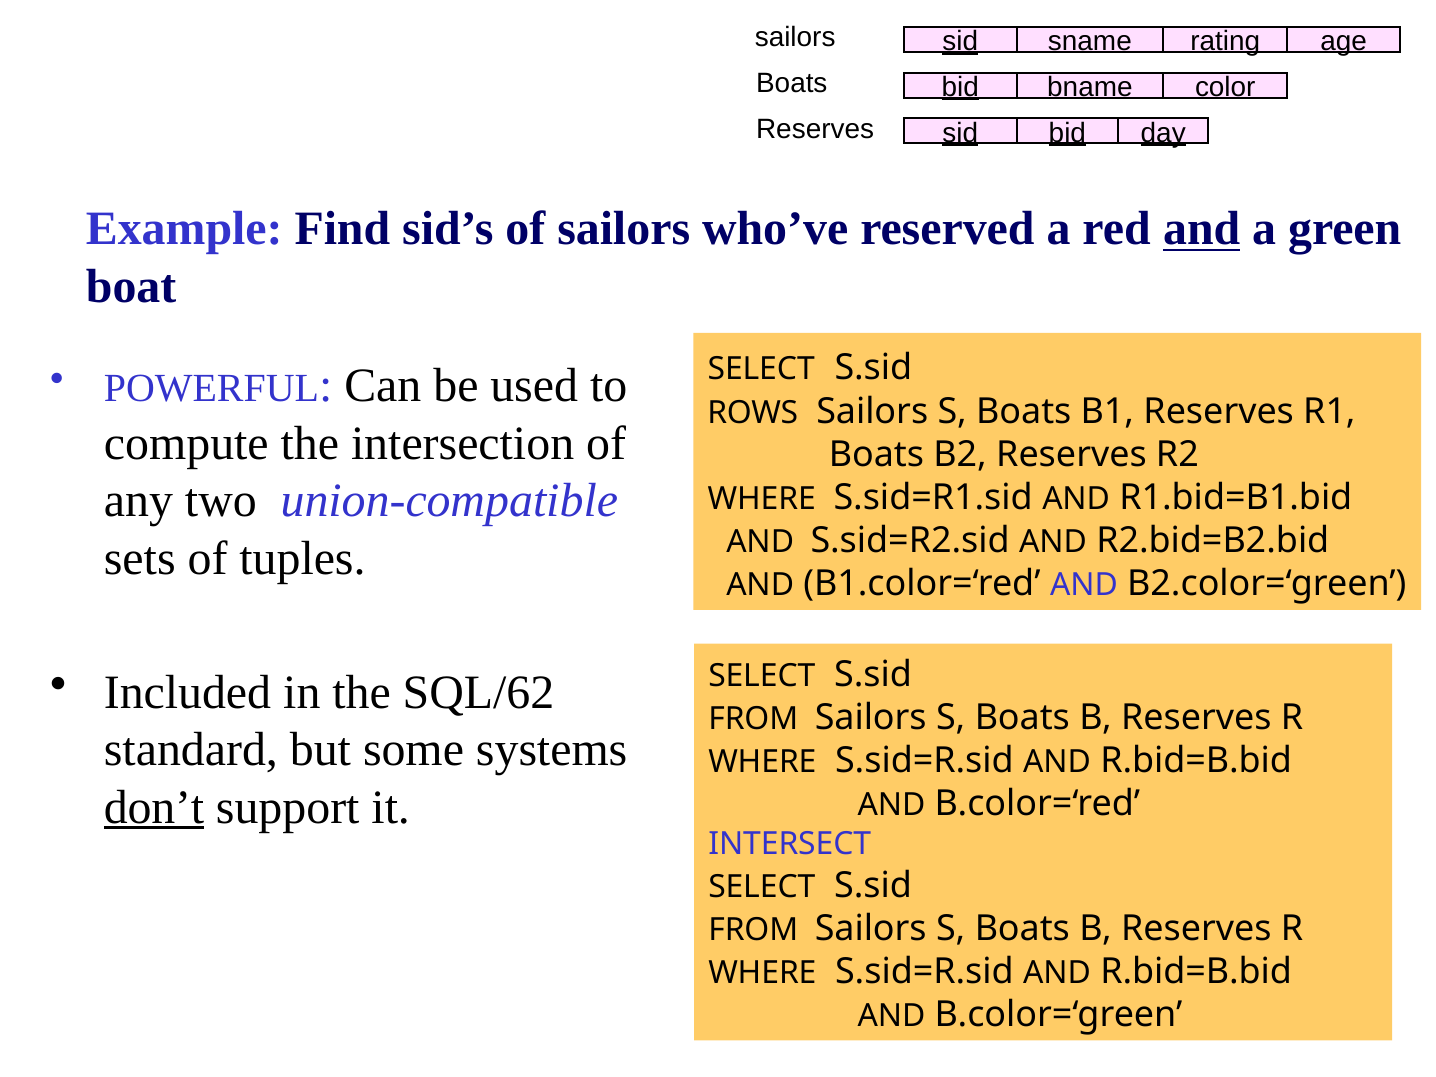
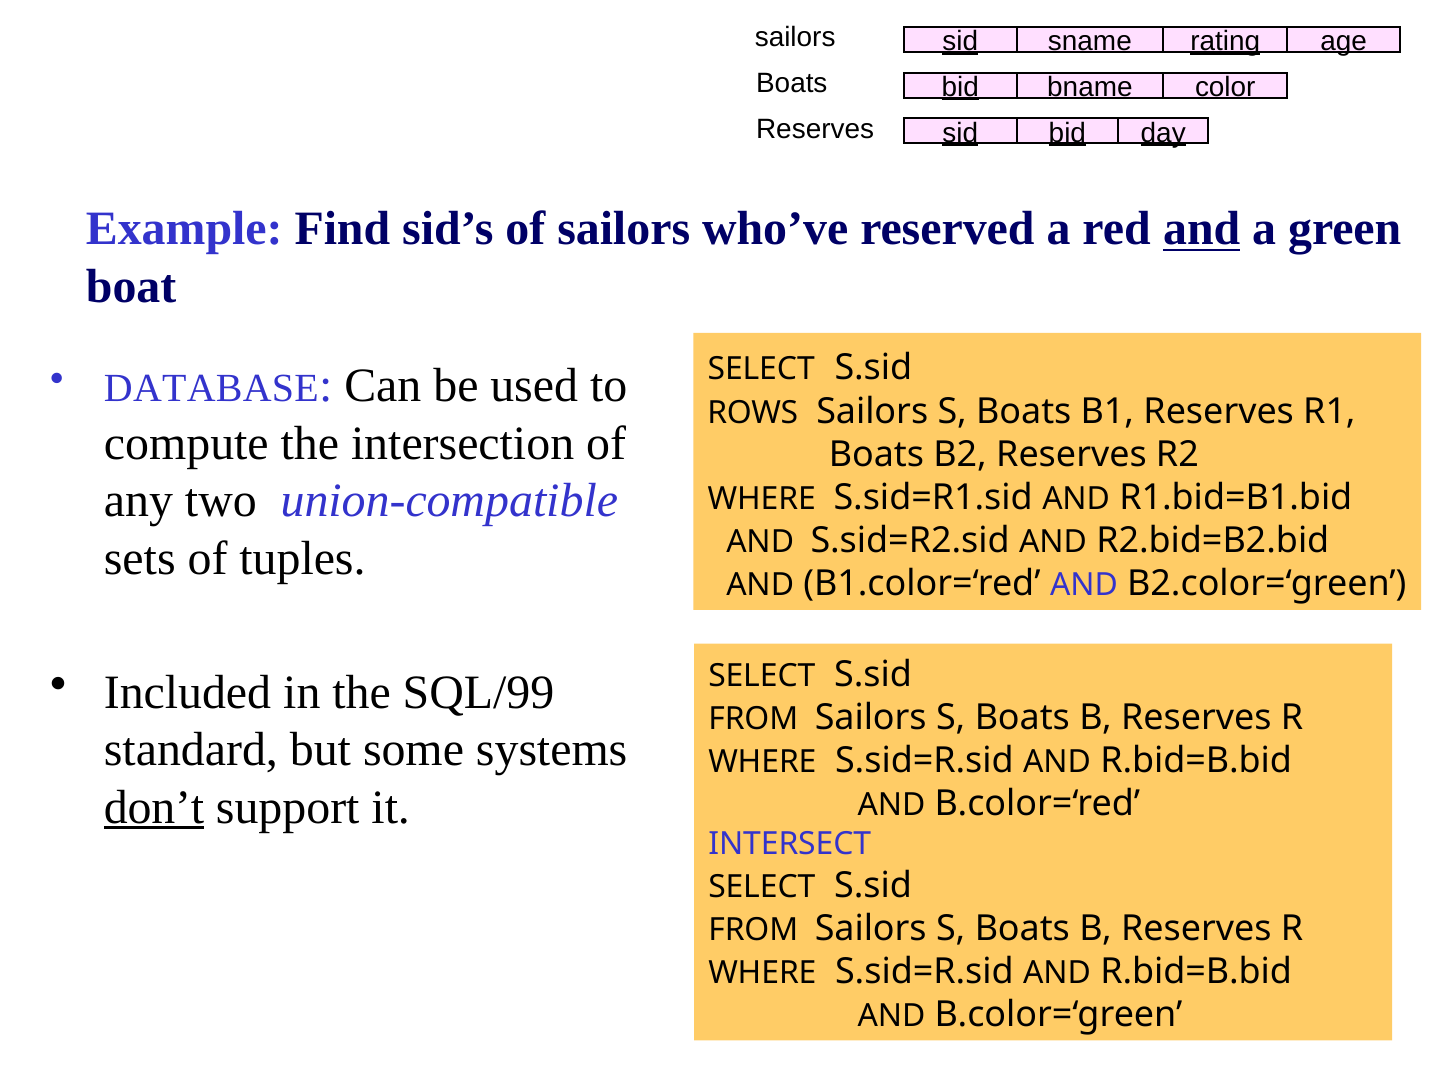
rating underline: none -> present
POWERFUL: POWERFUL -> DATABASE
SQL/62: SQL/62 -> SQL/99
